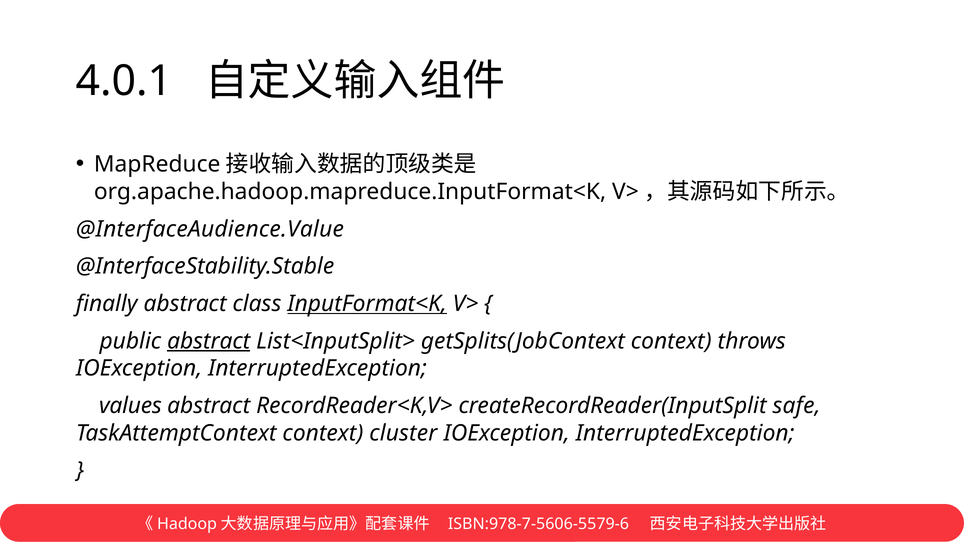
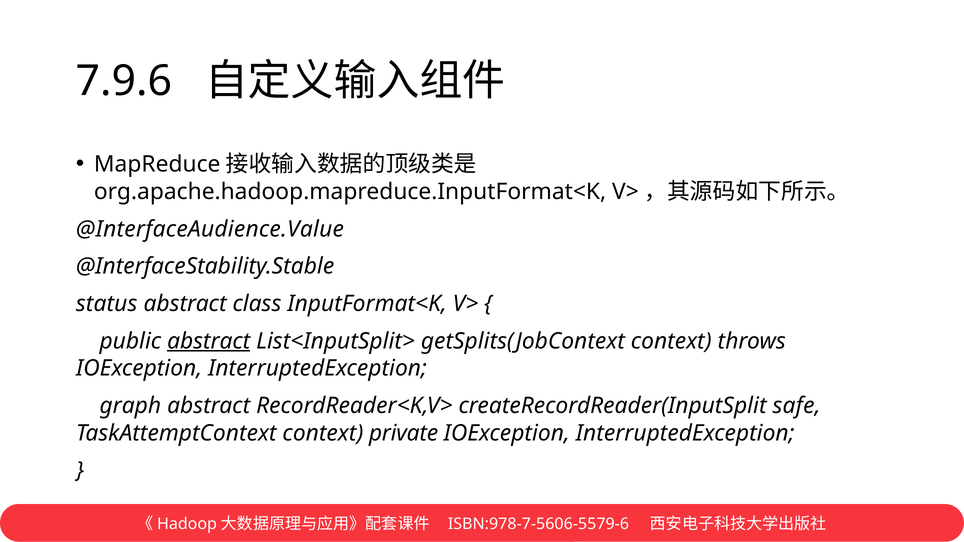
4.0.1: 4.0.1 -> 7.9.6
finally: finally -> status
InputFormat<K underline: present -> none
values: values -> graph
cluster: cluster -> private
